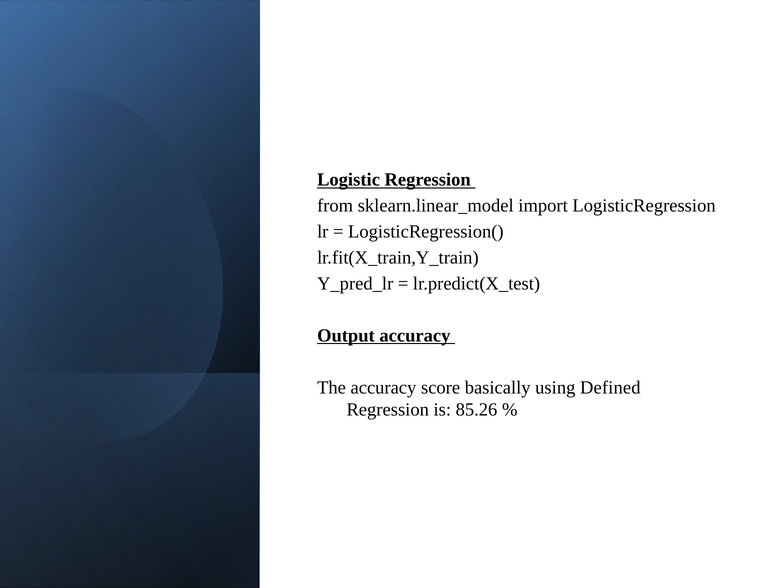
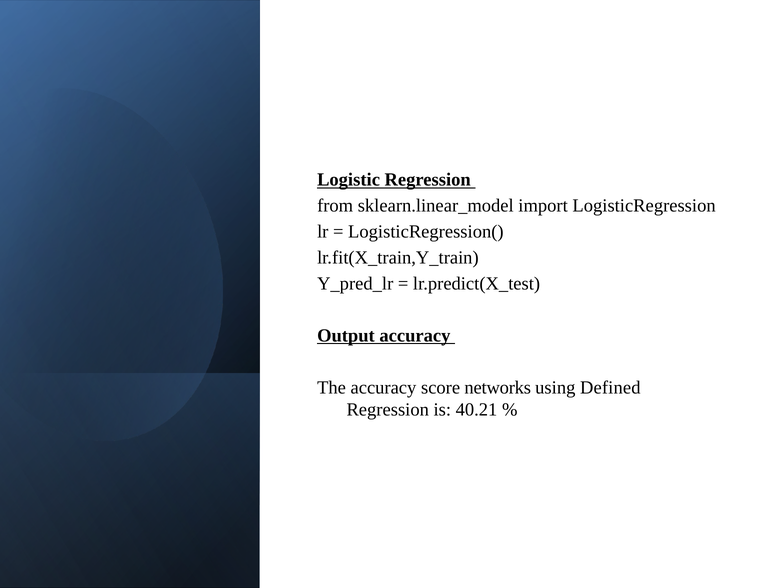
basically: basically -> networks
85.26: 85.26 -> 40.21
